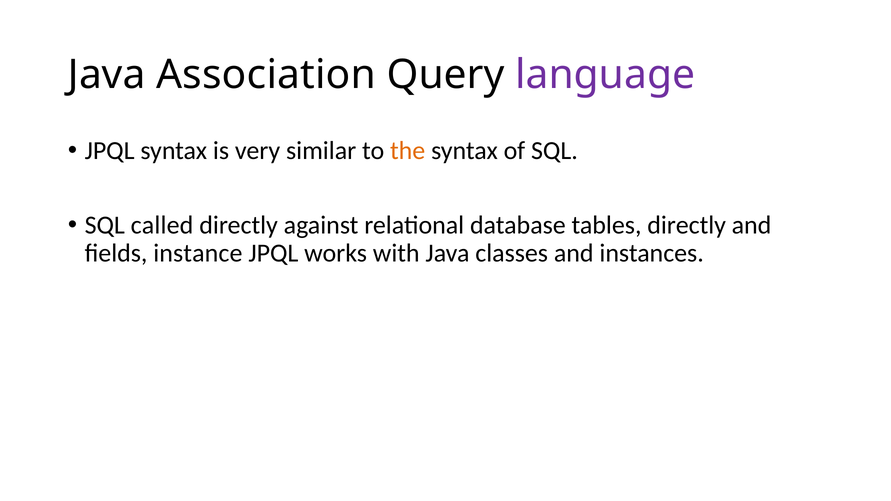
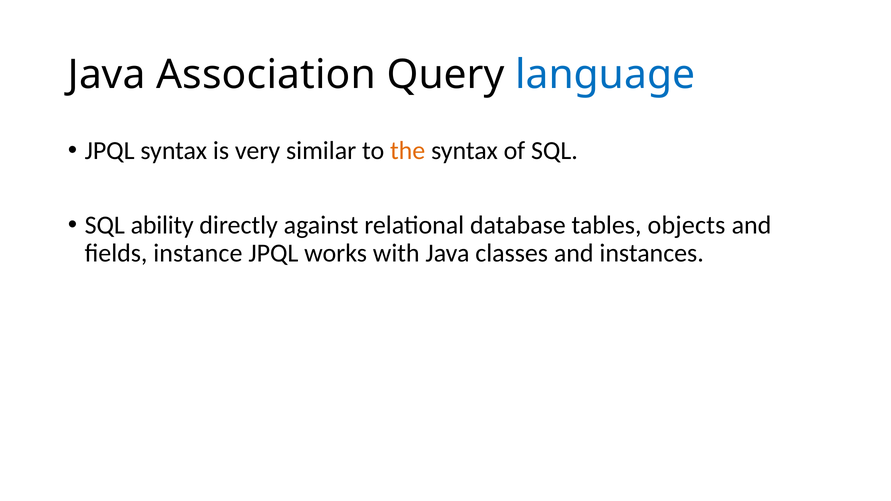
language colour: purple -> blue
called: called -> ability
tables directly: directly -> objects
